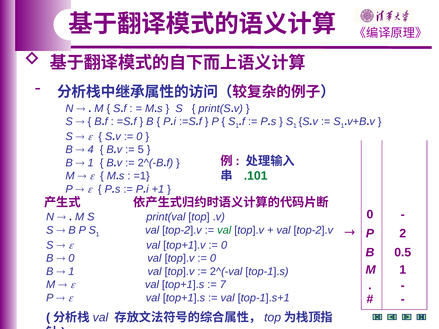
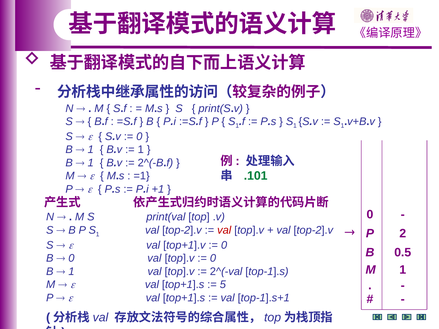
4 at (91, 150): 4 -> 1
5 at (141, 150): 5 -> 1
val at (224, 230) colour: green -> red
7: 7 -> 5
